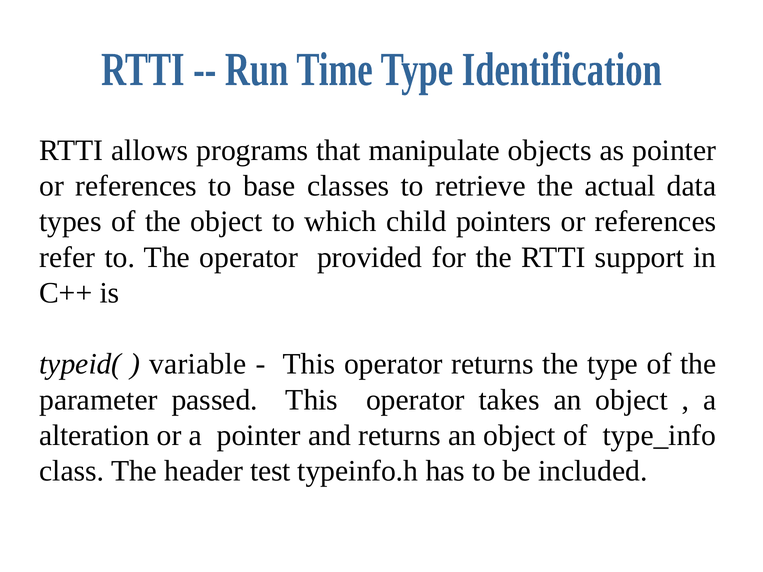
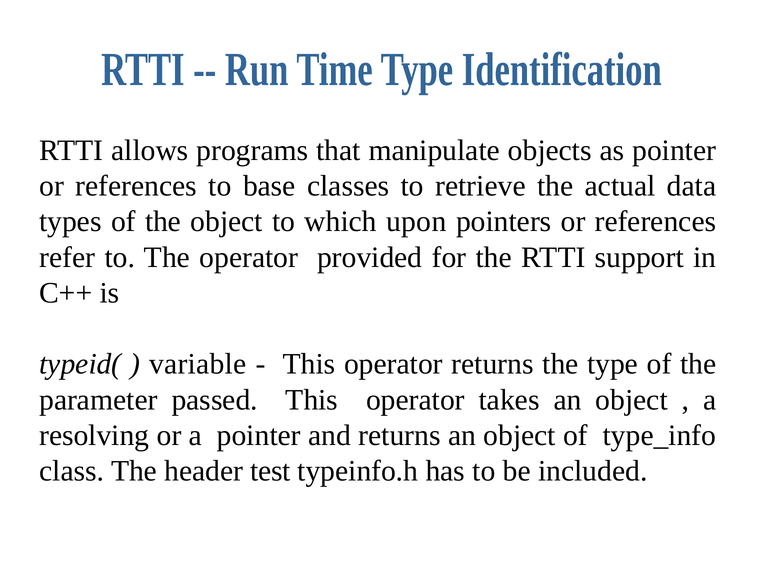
child: child -> upon
alteration: alteration -> resolving
